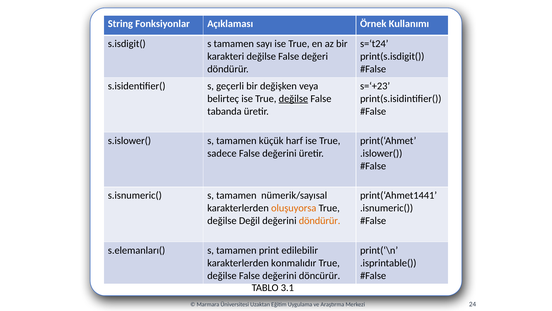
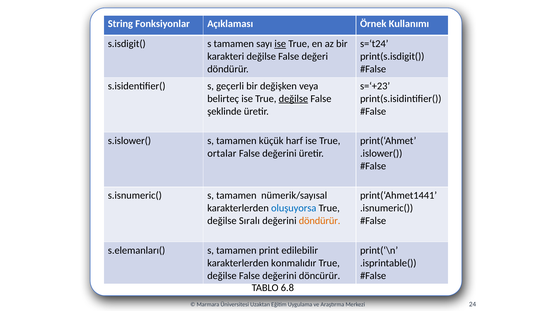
ise at (280, 44) underline: none -> present
tabanda: tabanda -> şeklinde
sadece: sadece -> ortalar
oluşuyorsa colour: orange -> blue
Değil: Değil -> Sıralı
3.1: 3.1 -> 6.8
